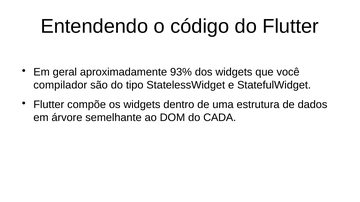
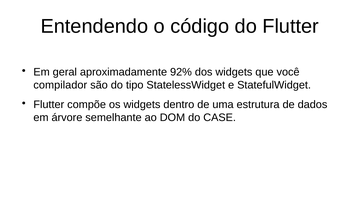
93%: 93% -> 92%
CADA: CADA -> CASE
